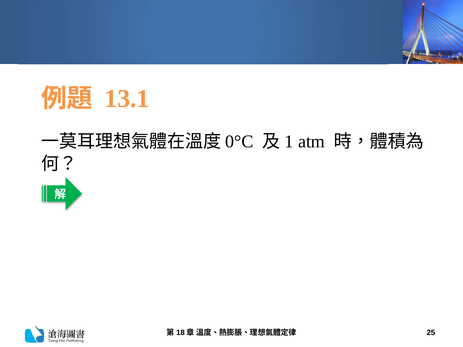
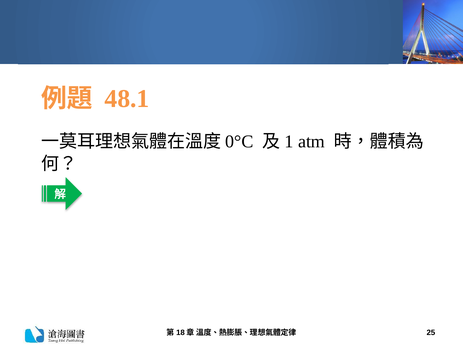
13.1: 13.1 -> 48.1
